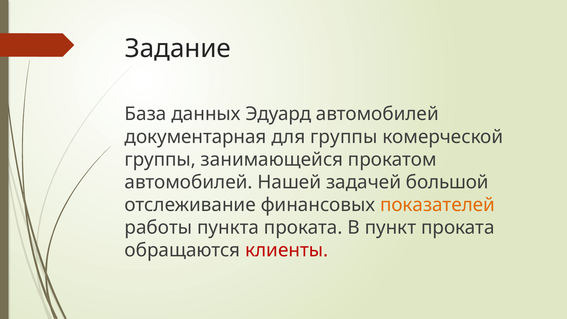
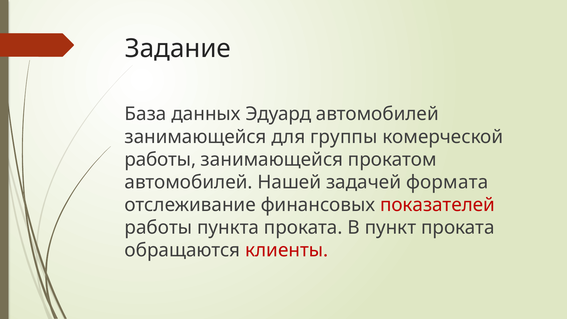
документарная at (196, 137): документарная -> занимающейся
группы at (160, 159): группы -> работы
большой: большой -> формата
показателей colour: orange -> red
